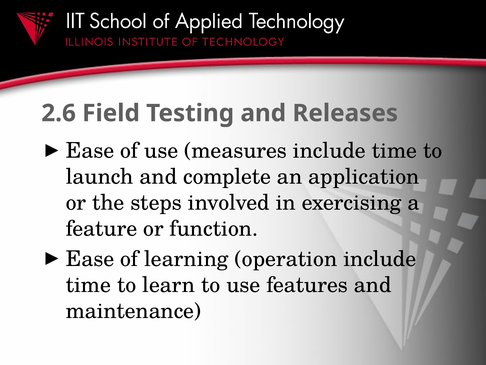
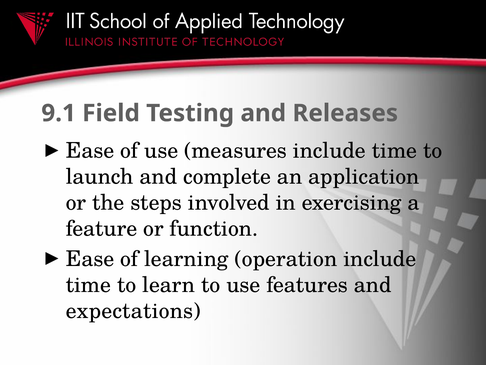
2.6: 2.6 -> 9.1
maintenance: maintenance -> expectations
